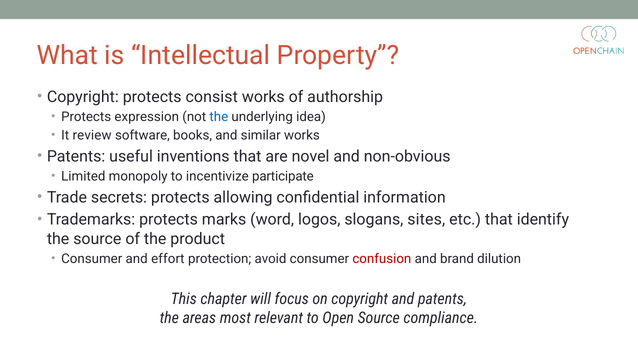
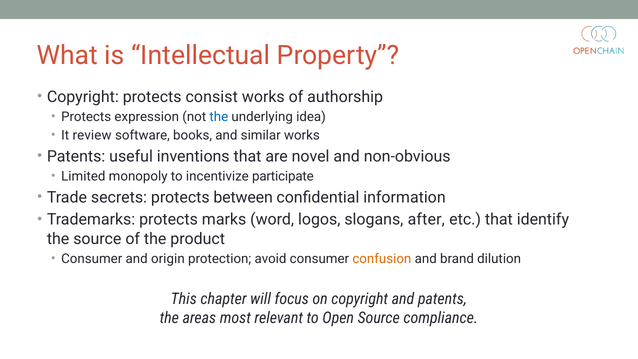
allowing: allowing -> between
sites: sites -> after
effort: effort -> origin
confusion colour: red -> orange
